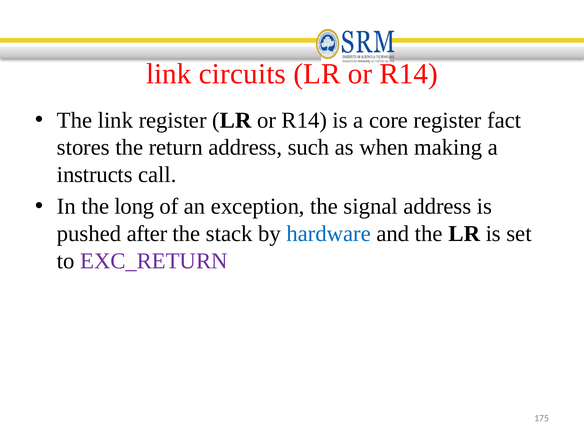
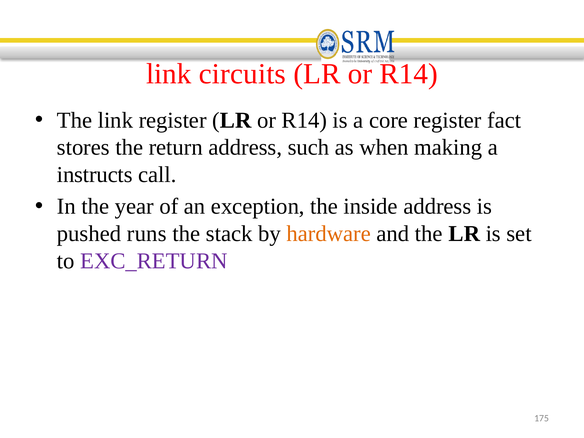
long: long -> year
signal: signal -> inside
after: after -> runs
hardware colour: blue -> orange
